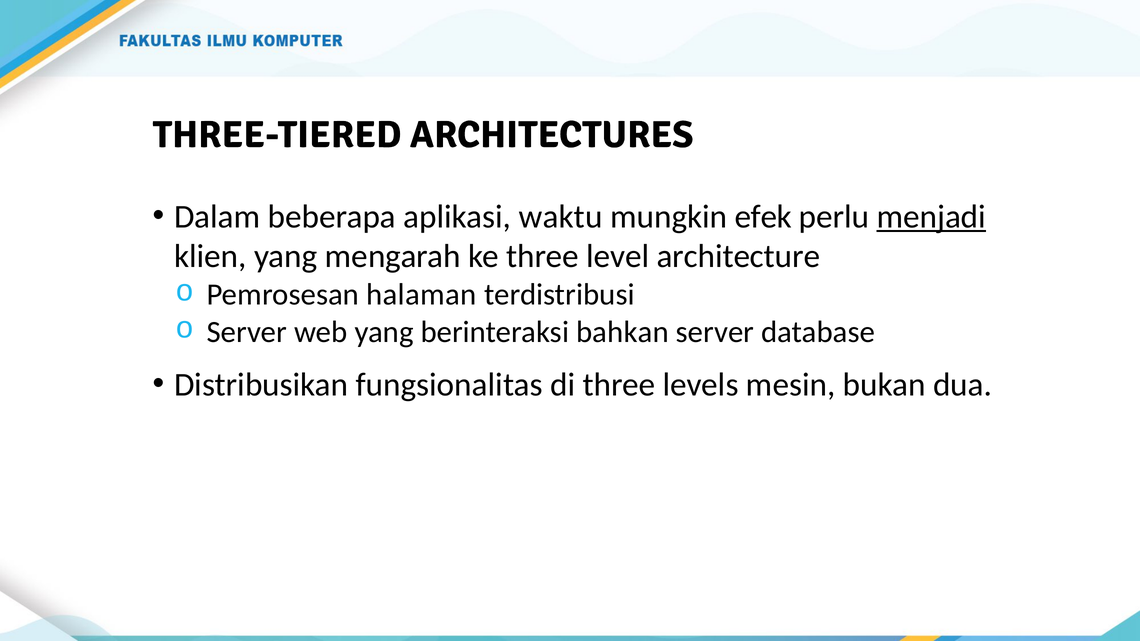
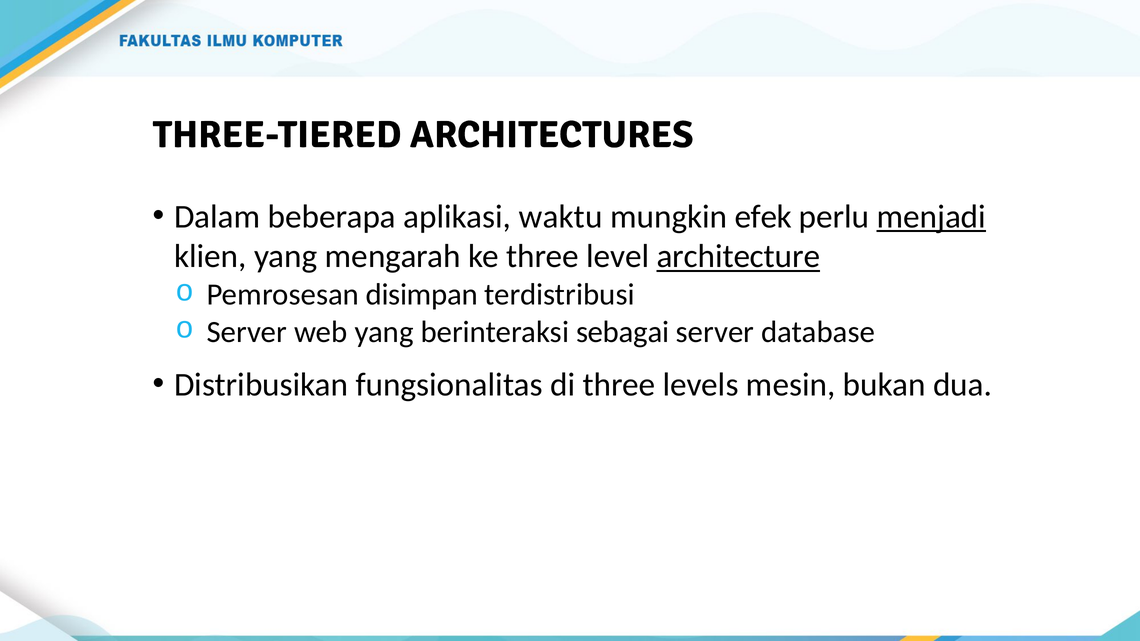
architecture underline: none -> present
halaman: halaman -> disimpan
bahkan: bahkan -> sebagai
